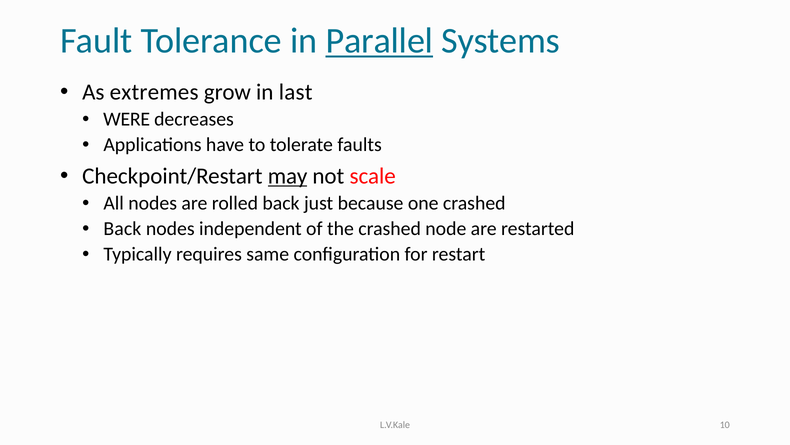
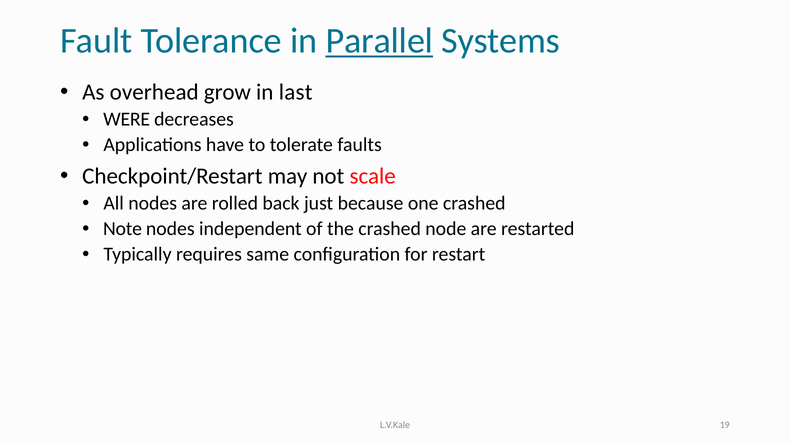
extremes: extremes -> overhead
may underline: present -> none
Back at (122, 229): Back -> Note
10: 10 -> 19
